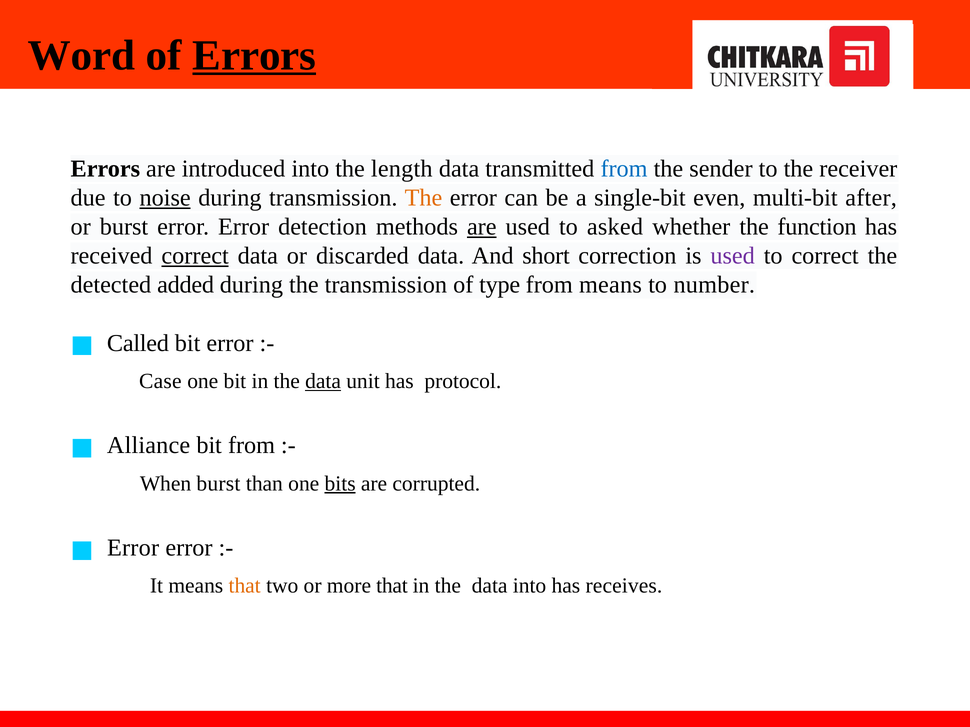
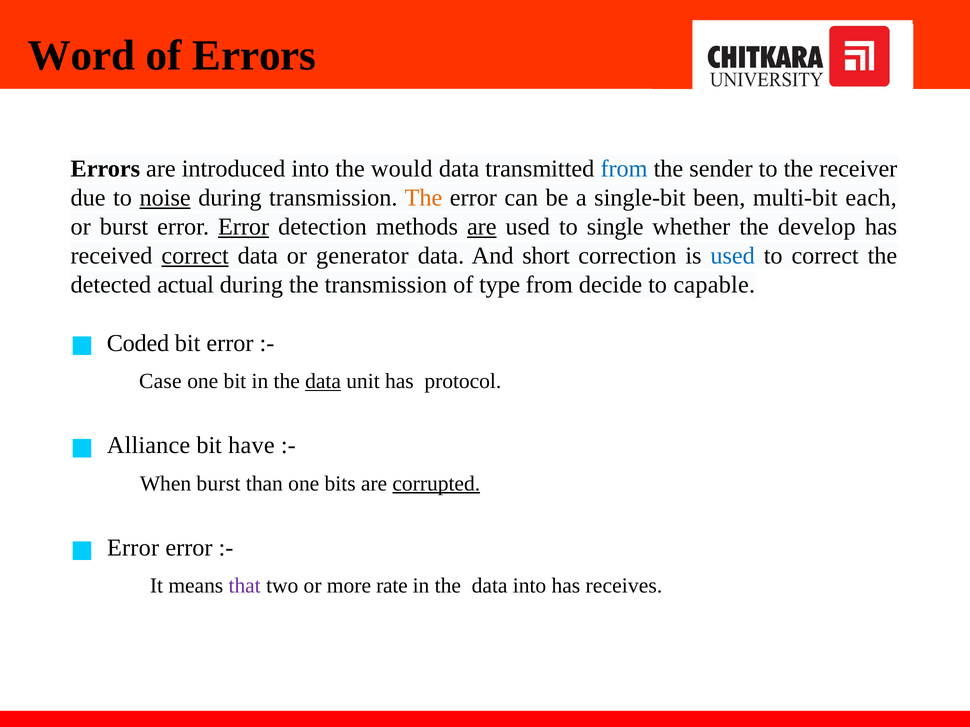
Errors at (254, 55) underline: present -> none
length: length -> would
even: even -> been
after: after -> each
Error at (244, 227) underline: none -> present
asked: asked -> single
function: function -> develop
discarded: discarded -> generator
used at (733, 256) colour: purple -> blue
added: added -> actual
from means: means -> decide
number: number -> capable
Called: Called -> Coded
bit from: from -> have
bits underline: present -> none
corrupted underline: none -> present
that at (245, 586) colour: orange -> purple
more that: that -> rate
